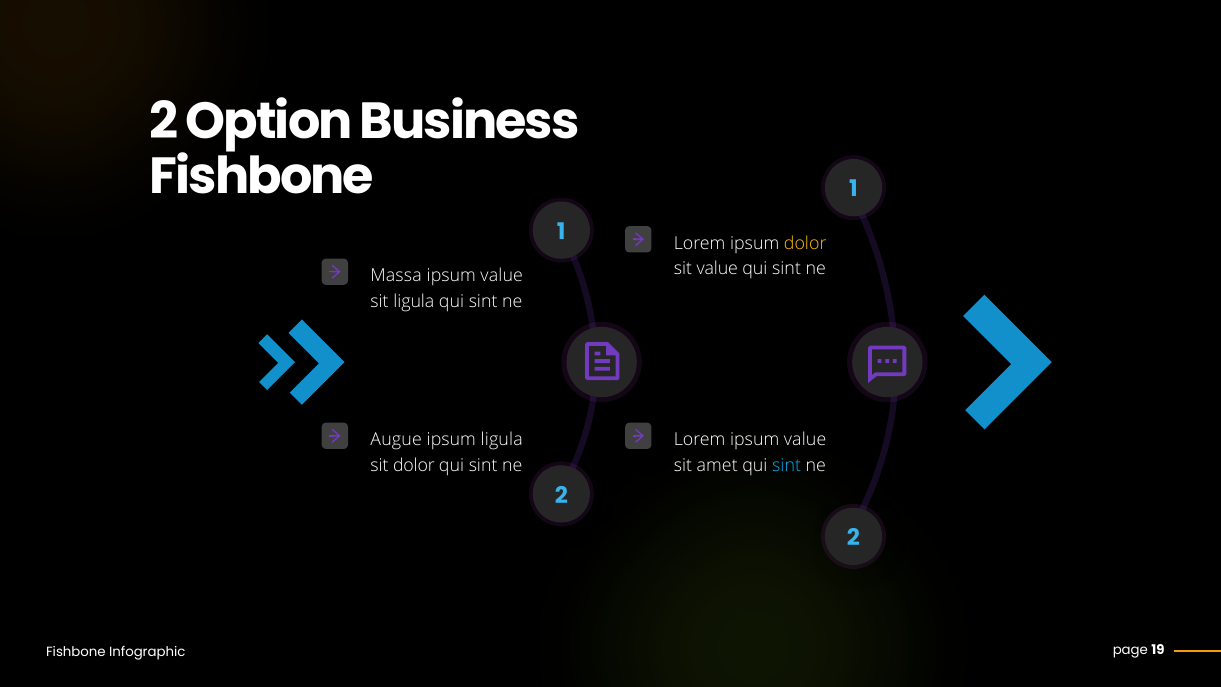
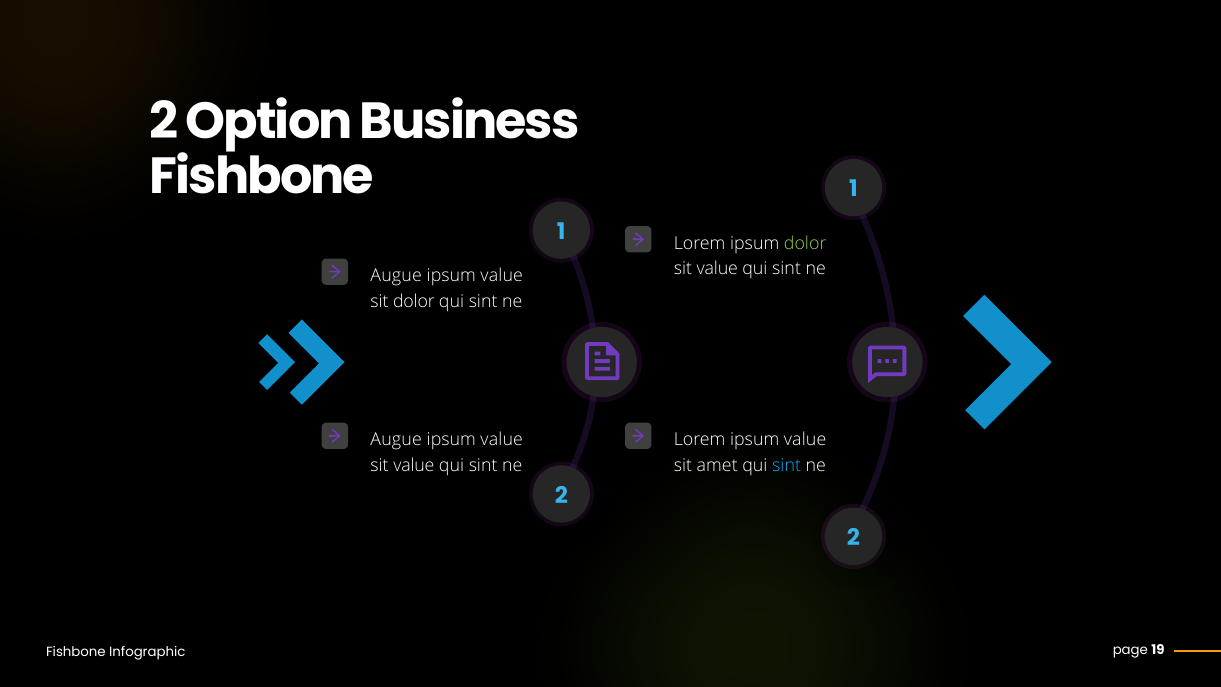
dolor at (805, 243) colour: yellow -> light green
Massa at (396, 276): Massa -> Augue
sit ligula: ligula -> dolor
ligula at (502, 440): ligula -> value
dolor at (414, 465): dolor -> value
